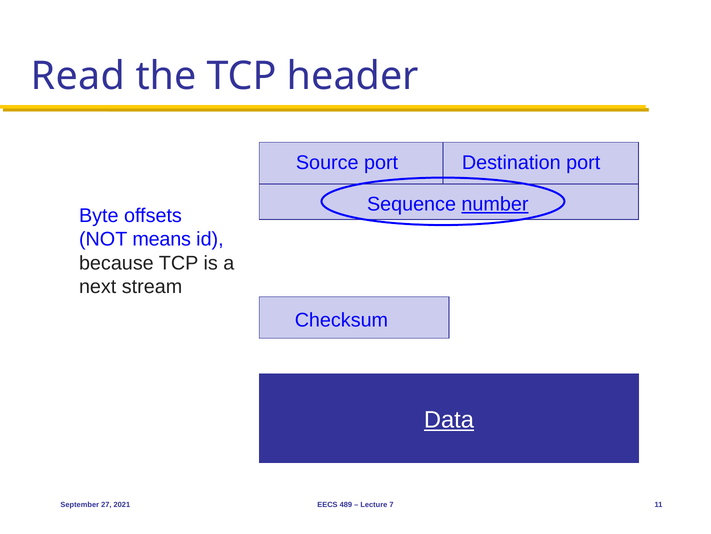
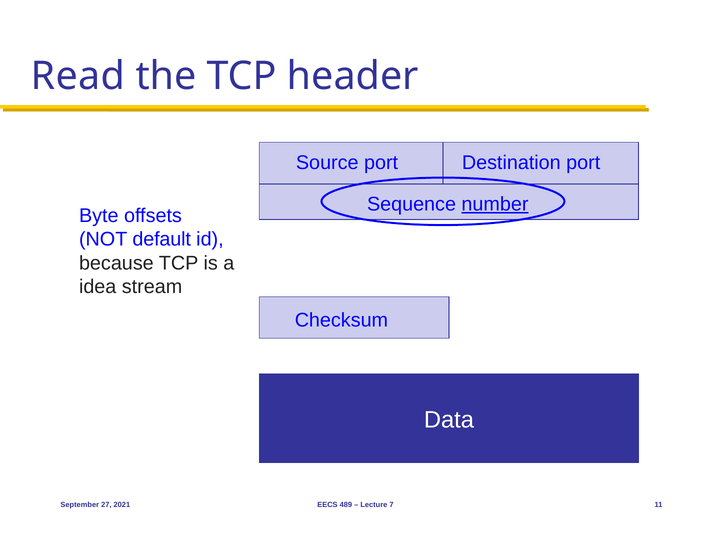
means: means -> default
next: next -> idea
Data underline: present -> none
